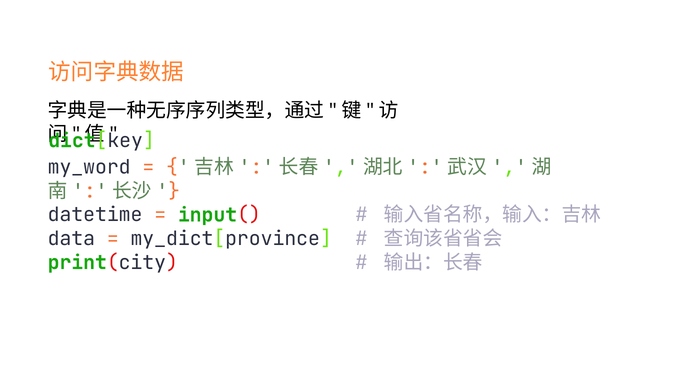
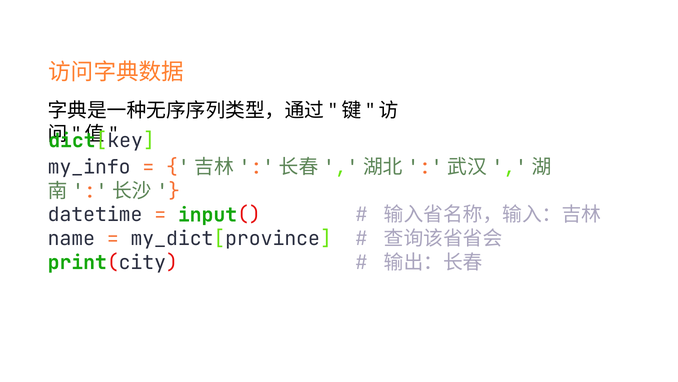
my_word: my_word -> my_info
data: data -> name
